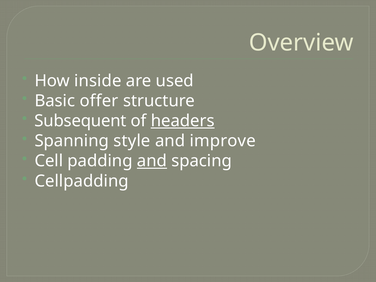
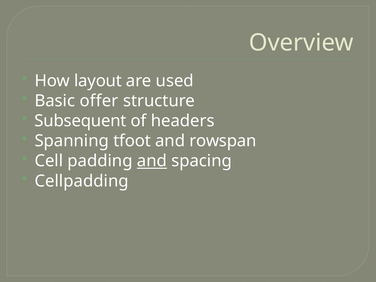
inside: inside -> layout
headers underline: present -> none
style: style -> tfoot
improve: improve -> rowspan
